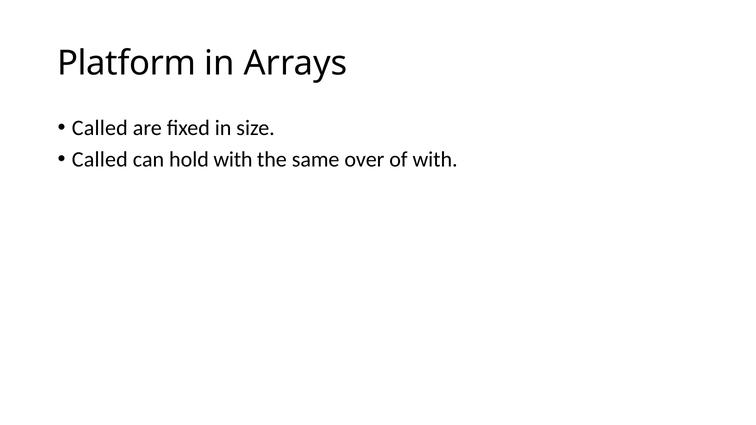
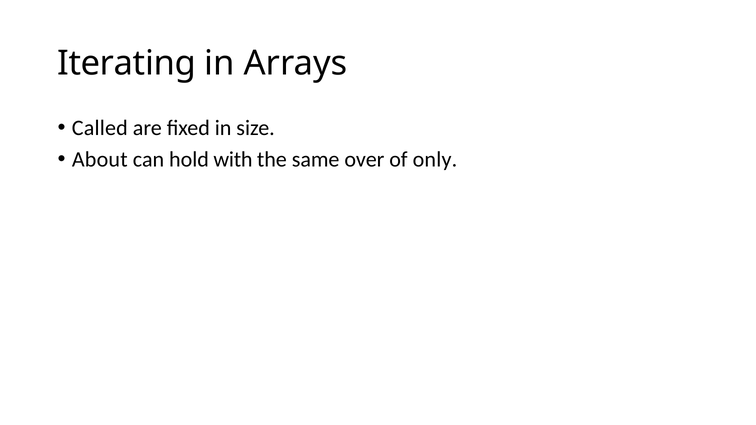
Platform: Platform -> Iterating
Called at (100, 160): Called -> About
of with: with -> only
